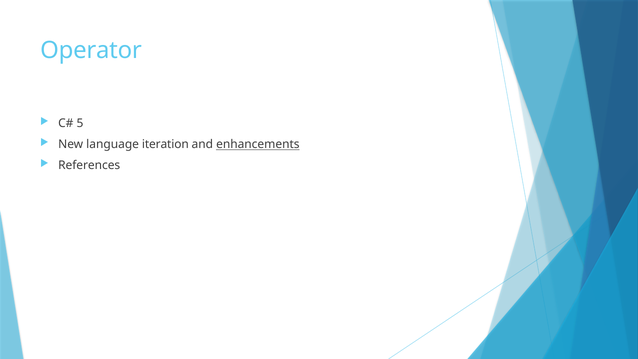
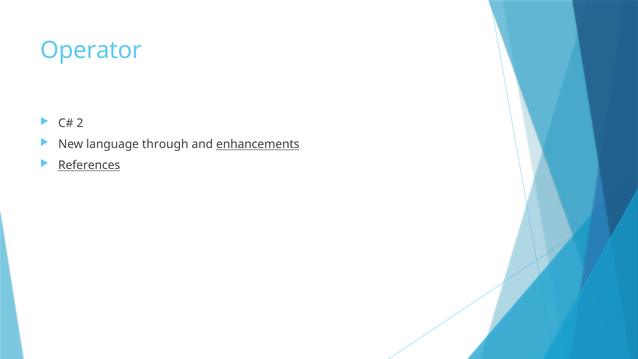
5: 5 -> 2
iteration: iteration -> through
References underline: none -> present
